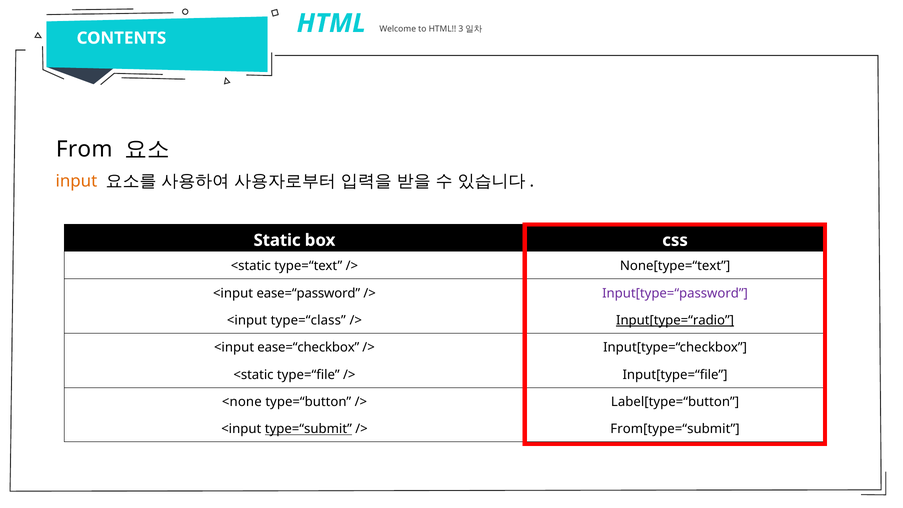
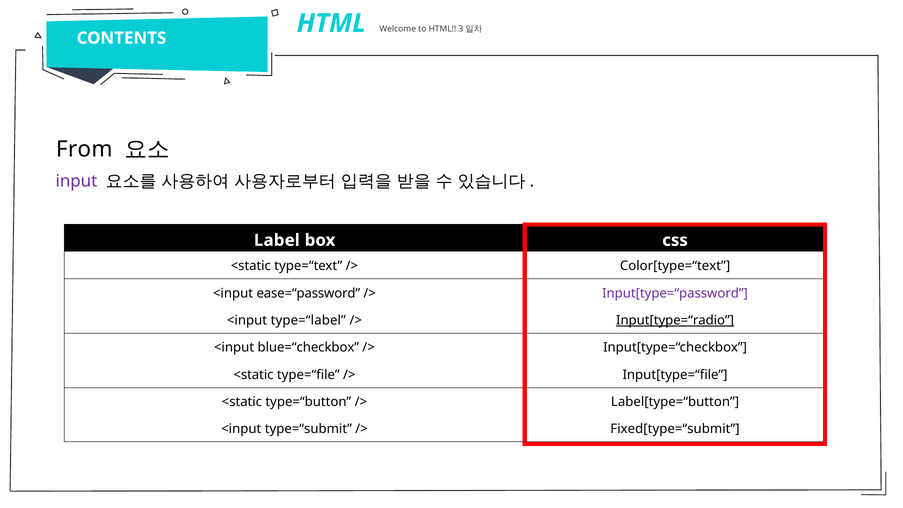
input colour: orange -> purple
Static: Static -> Label
None[type=“text: None[type=“text -> Color[type=“text
type=“class: type=“class -> type=“label
ease=“checkbox: ease=“checkbox -> blue=“checkbox
<none at (242, 402): <none -> <static
type=“submit underline: present -> none
From[type=“submit: From[type=“submit -> Fixed[type=“submit
